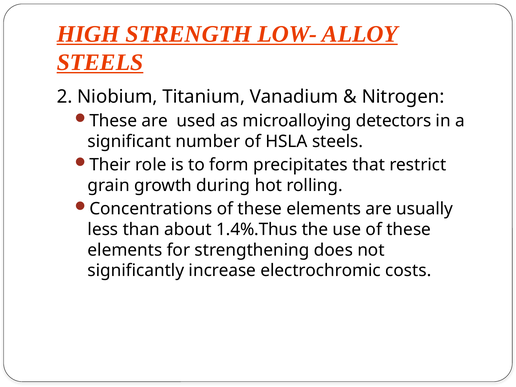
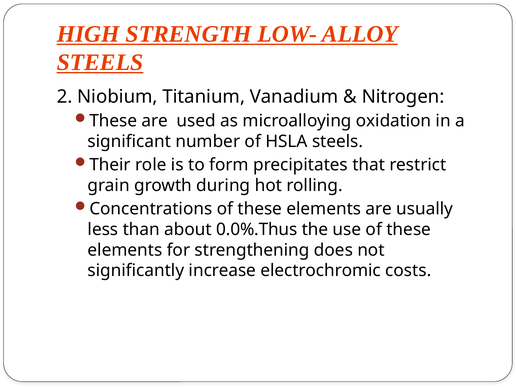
detectors: detectors -> oxidation
1.4%.Thus: 1.4%.Thus -> 0.0%.Thus
